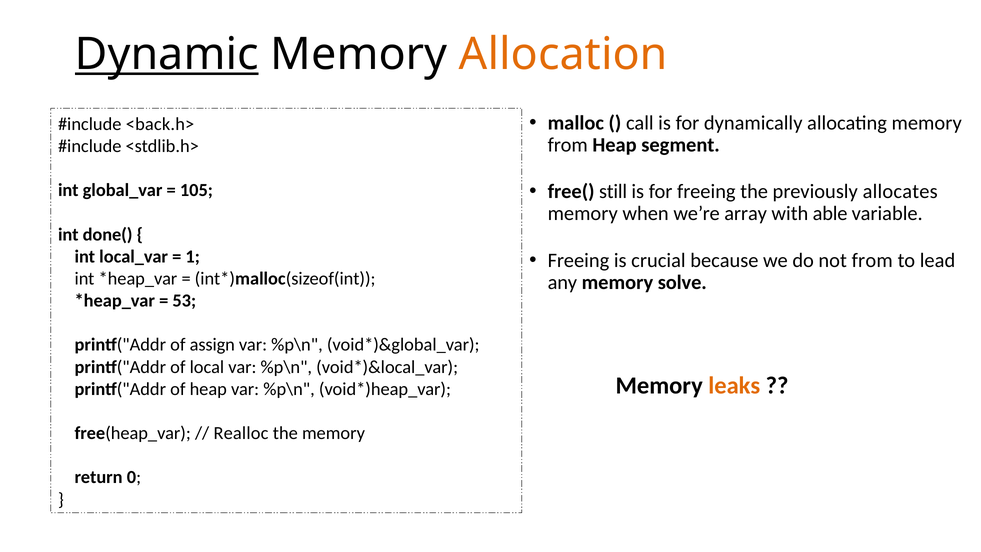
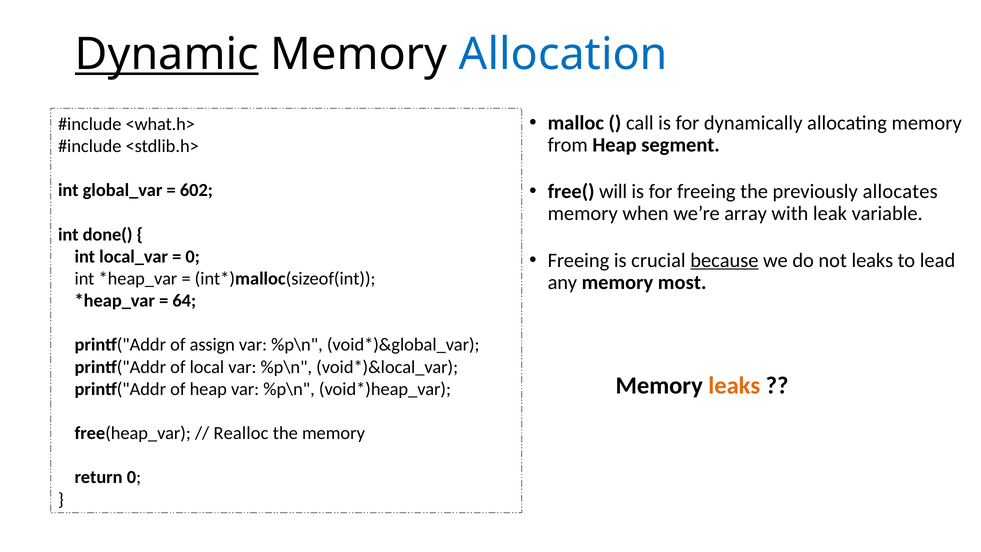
Allocation colour: orange -> blue
<back.h>: <back.h> -> <what.h>
still: still -> will
105: 105 -> 602
able: able -> leak
1 at (193, 256): 1 -> 0
because underline: none -> present
not from: from -> leaks
solve: solve -> most
53: 53 -> 64
